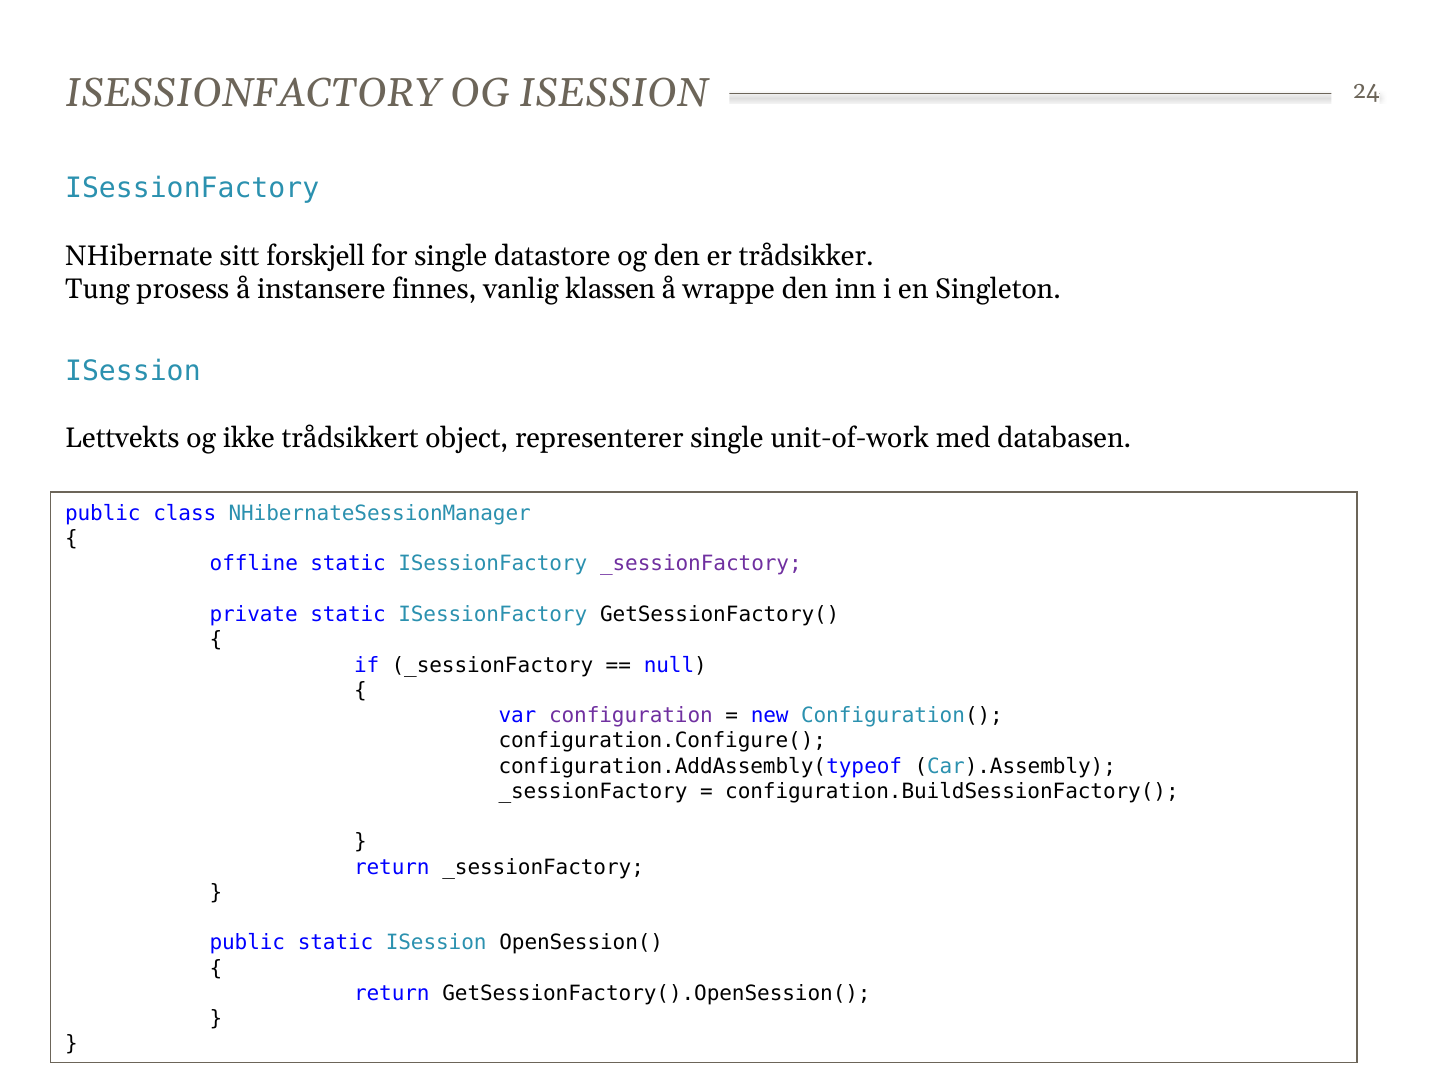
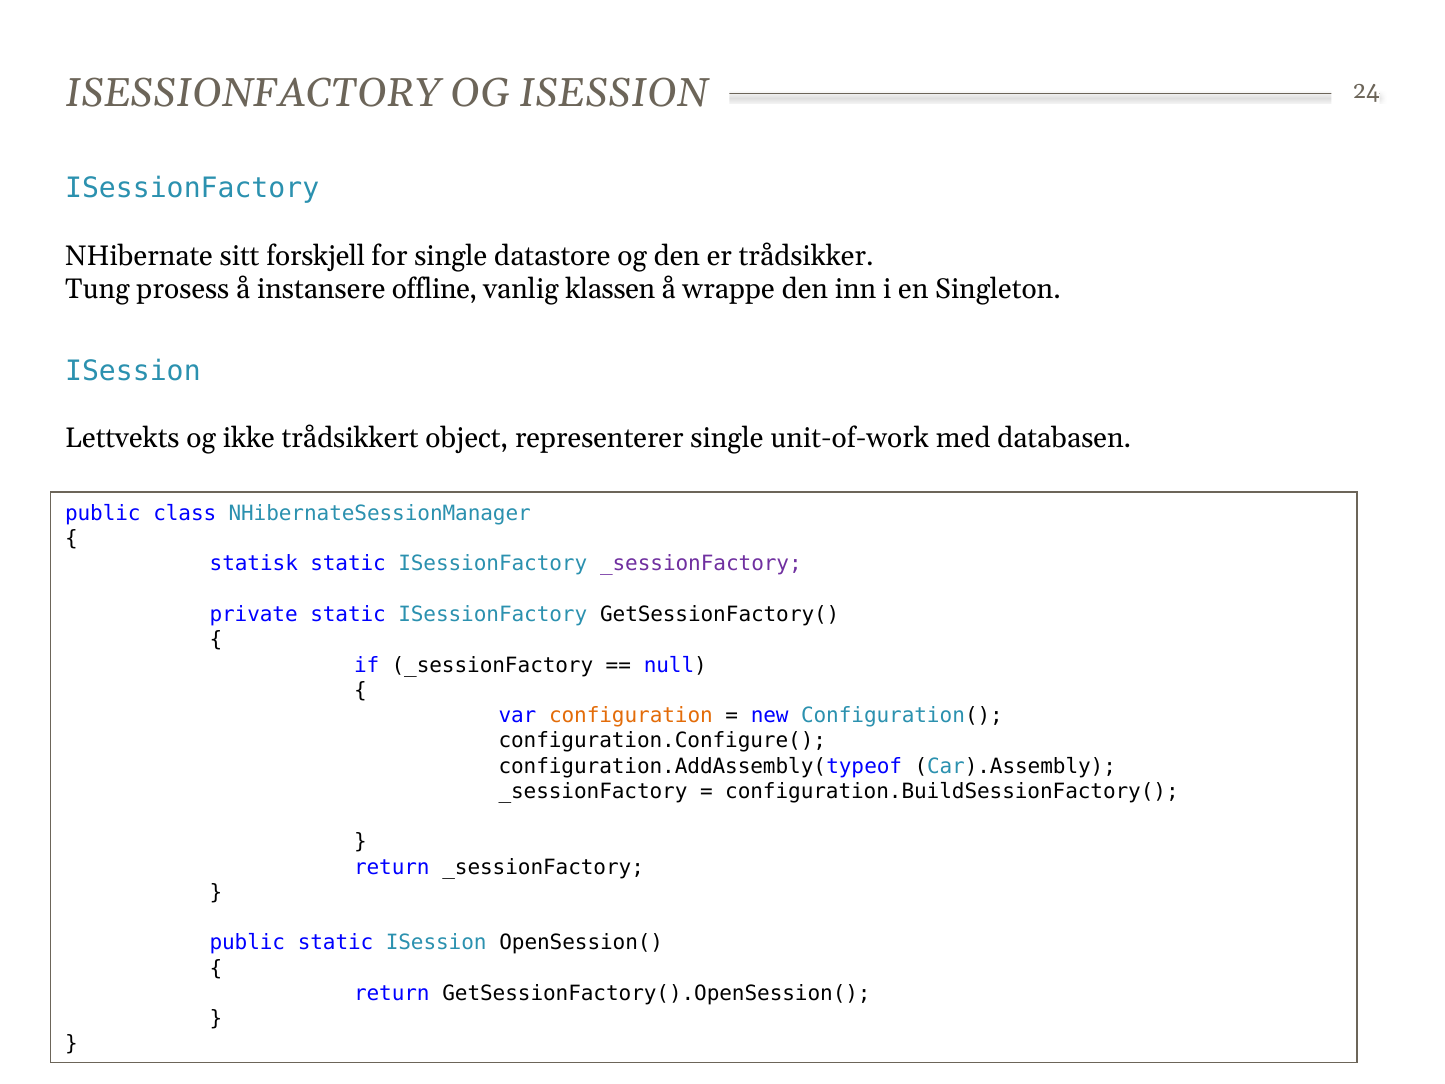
finnes: finnes -> offline
offline: offline -> statisk
configuration colour: purple -> orange
